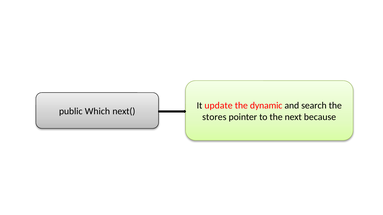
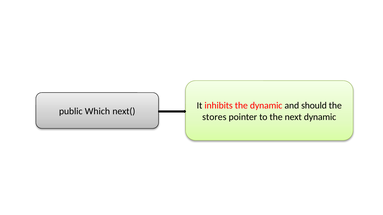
update: update -> inhibits
search: search -> should
next because: because -> dynamic
